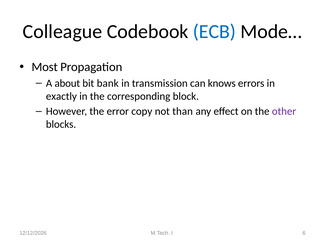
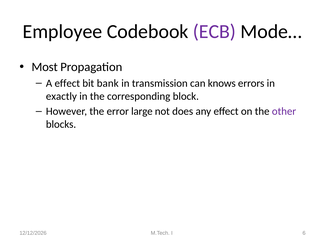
Colleague: Colleague -> Employee
ECB colour: blue -> purple
A about: about -> effect
copy: copy -> large
than: than -> does
